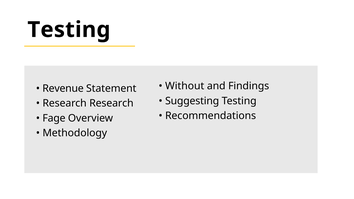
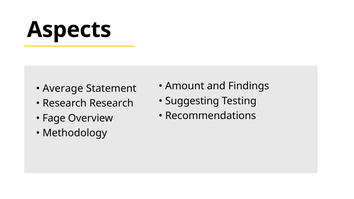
Testing at (69, 30): Testing -> Aspects
Without: Without -> Amount
Revenue: Revenue -> Average
